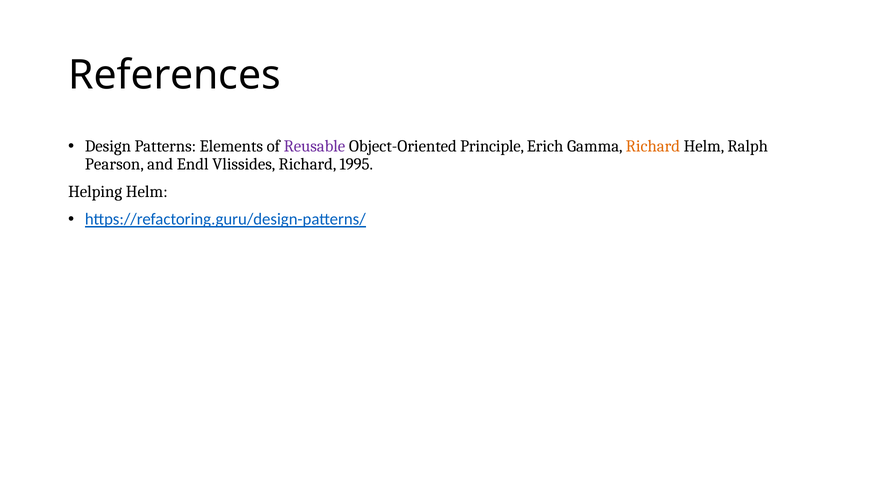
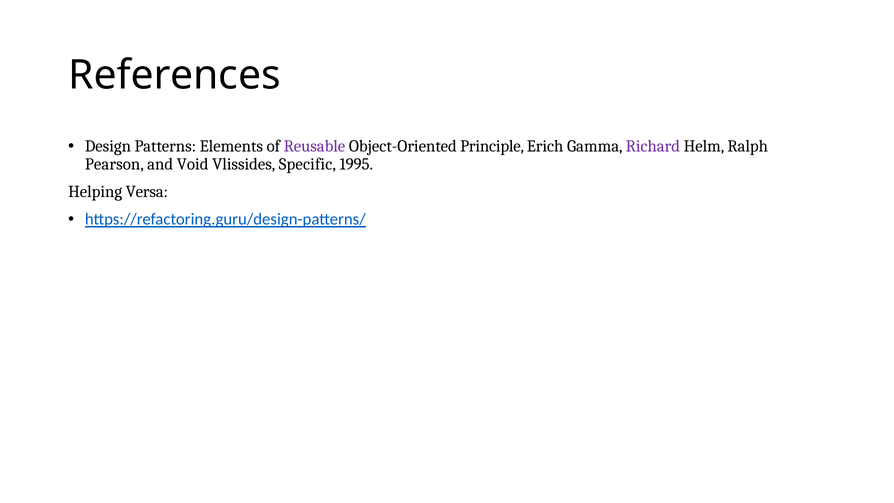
Richard at (653, 146) colour: orange -> purple
Endl: Endl -> Void
Vlissides Richard: Richard -> Specific
Helping Helm: Helm -> Versa
